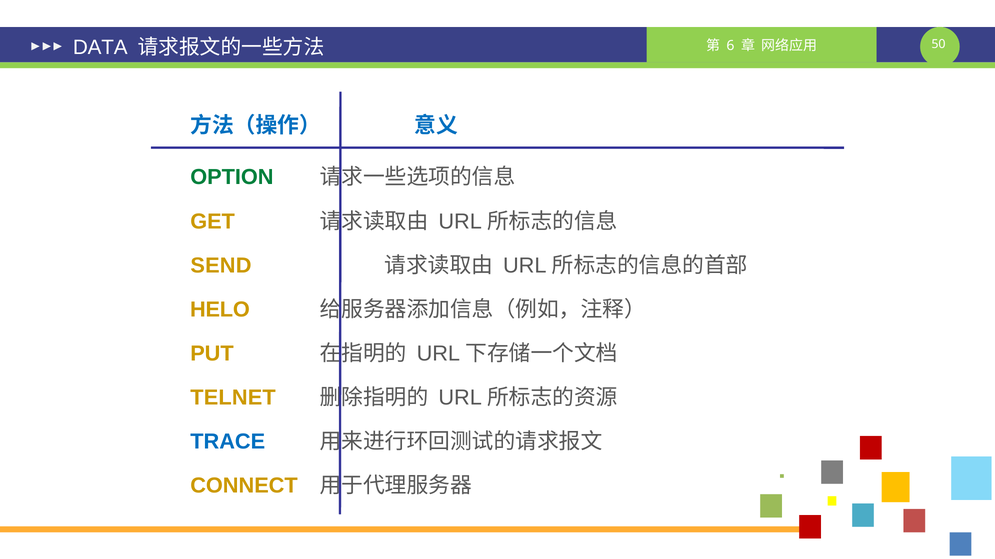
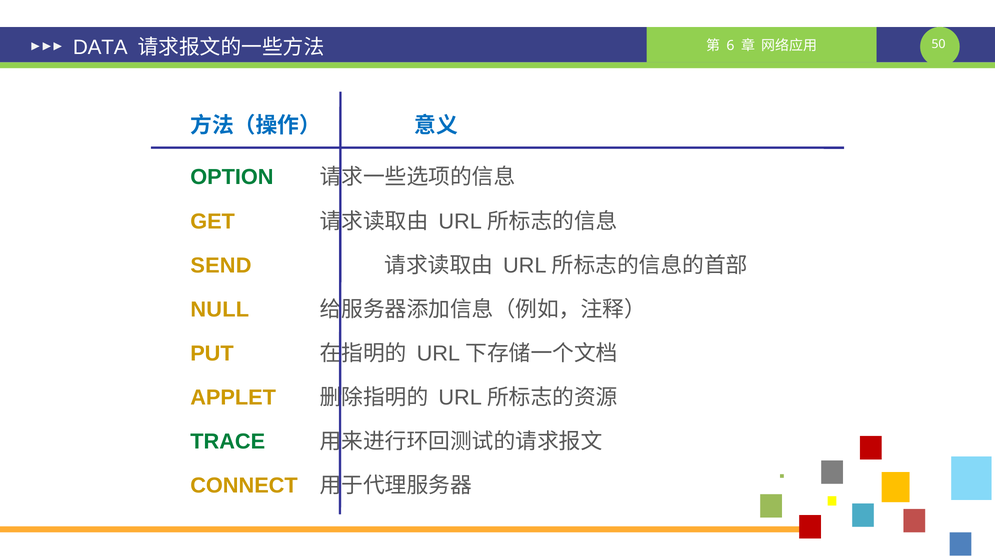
HELO: HELO -> NULL
TELNET: TELNET -> APPLET
TRACE colour: blue -> green
